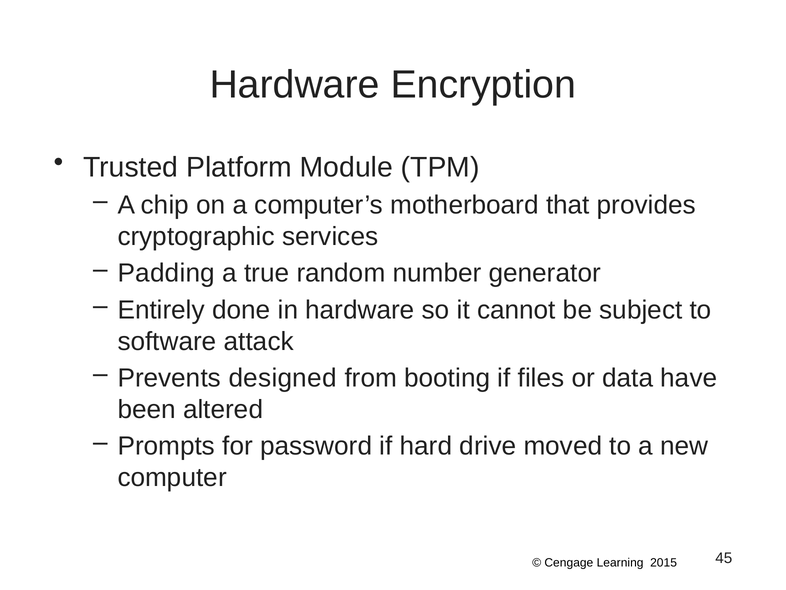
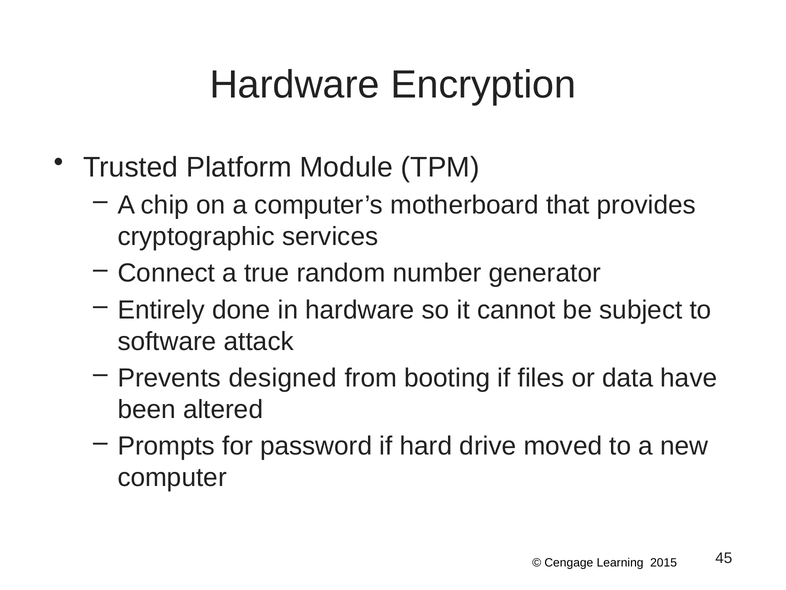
Padding: Padding -> Connect
